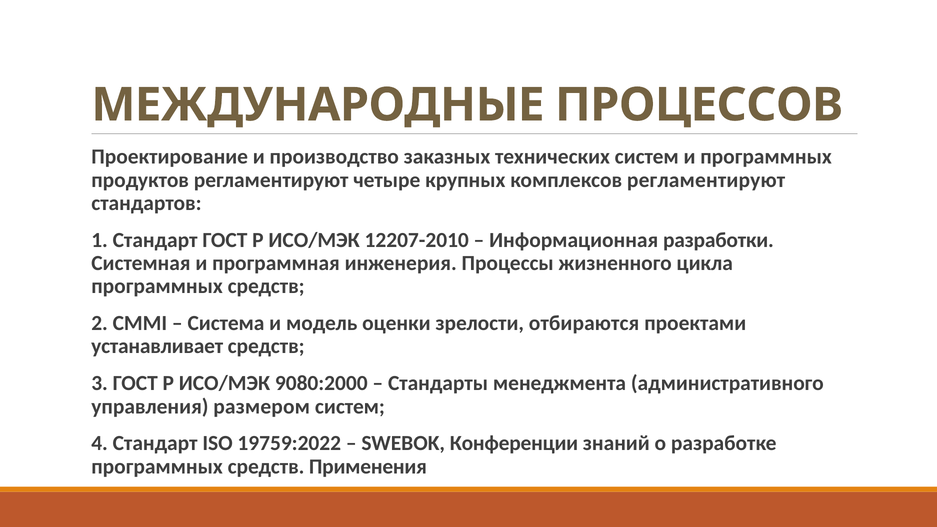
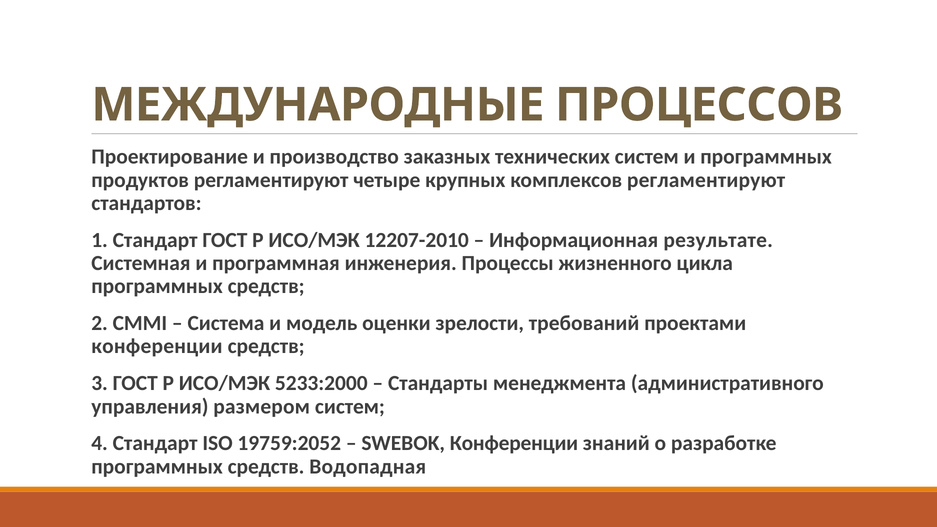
разработки: разработки -> результате
отбираются: отбираются -> требований
устанавливает at (157, 346): устанавливает -> конференции
9080:2000: 9080:2000 -> 5233:2000
19759:2022: 19759:2022 -> 19759:2052
Применения: Применения -> Водопадная
